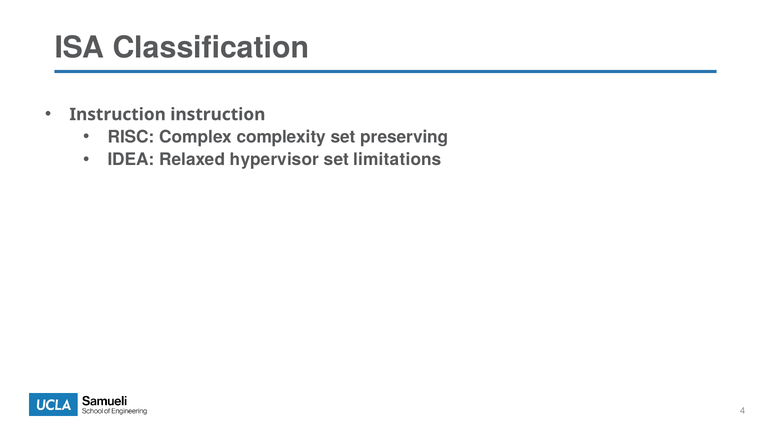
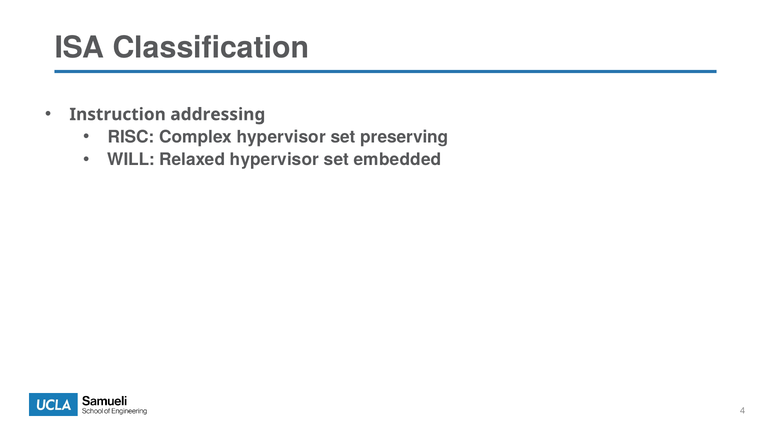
Instruction instruction: instruction -> addressing
Complex complexity: complexity -> hypervisor
IDEA: IDEA -> WILL
limitations: limitations -> embedded
